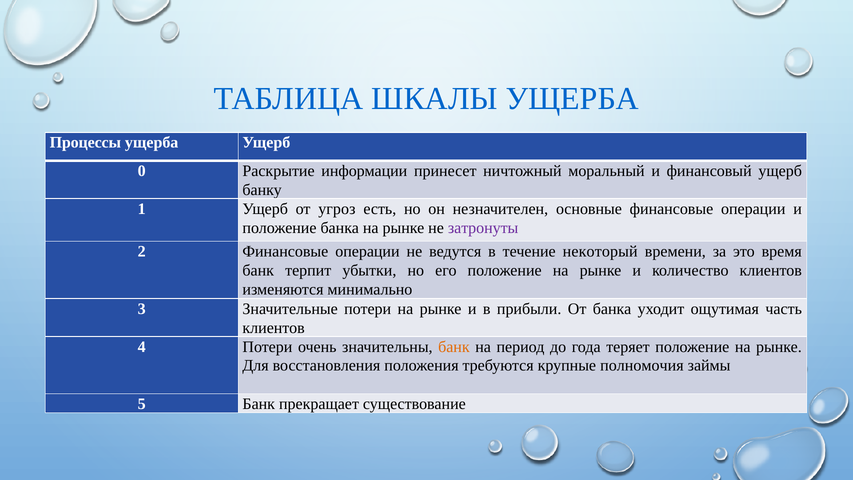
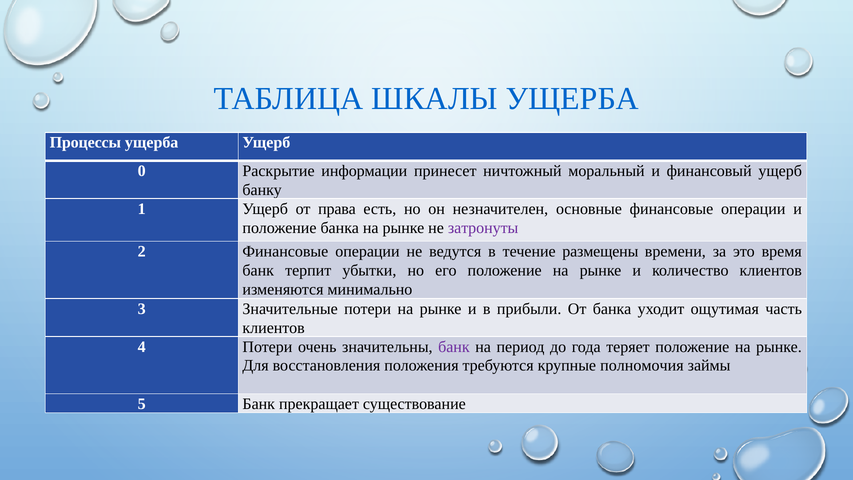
угроз: угроз -> права
некоторый: некоторый -> размещены
банк at (454, 347) colour: orange -> purple
